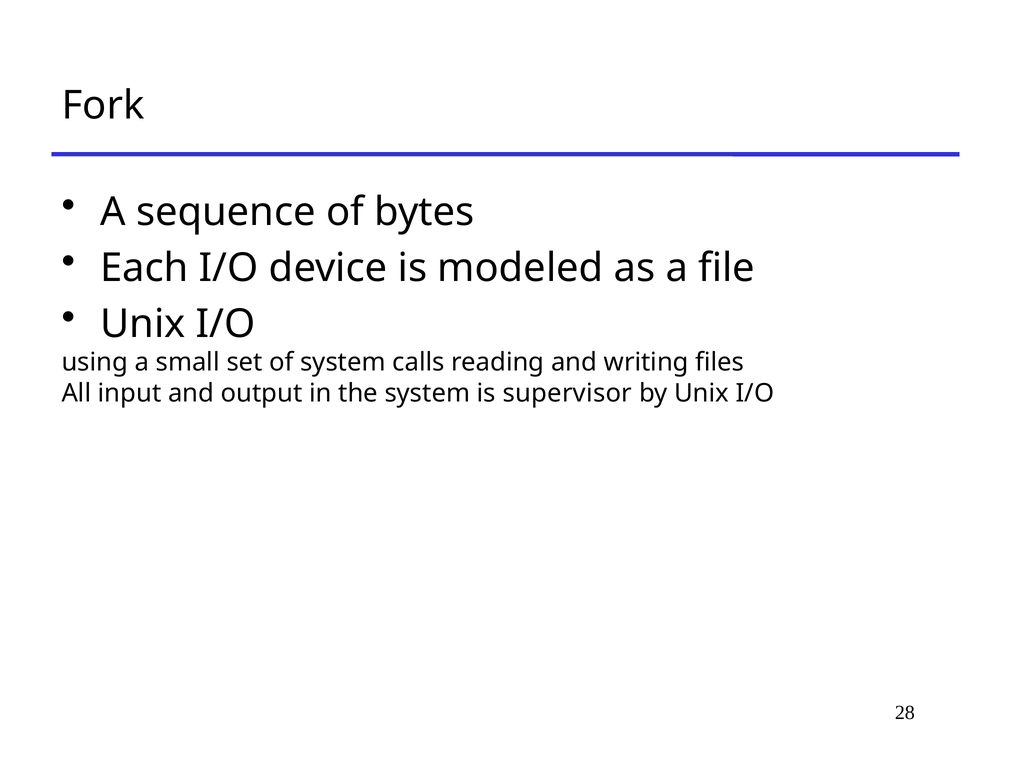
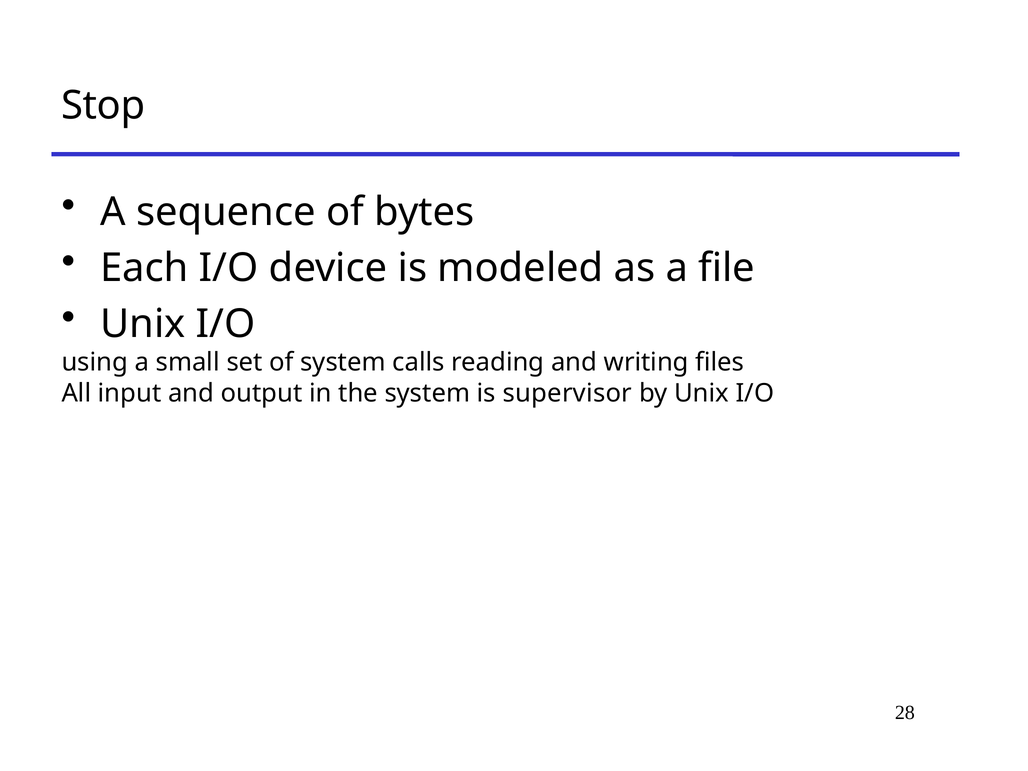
Fork: Fork -> Stop
